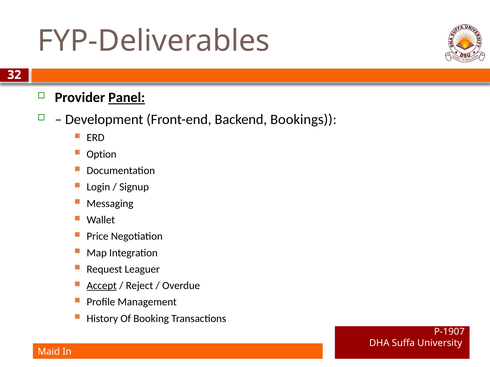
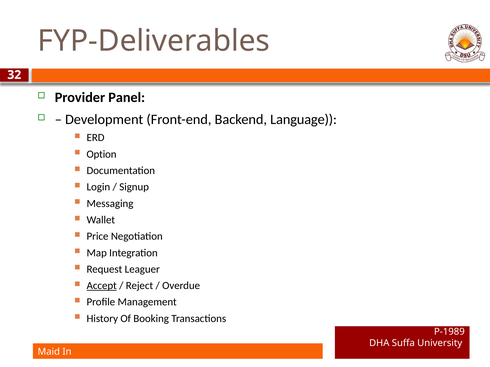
Panel underline: present -> none
Bookings: Bookings -> Language
P-1907: P-1907 -> P-1989
